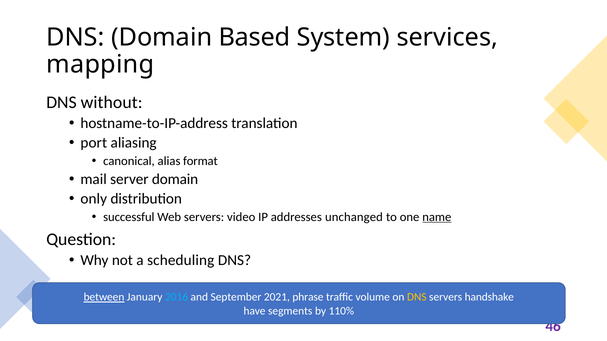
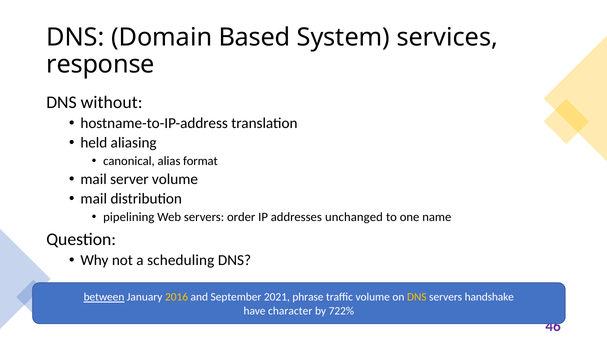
mapping: mapping -> response
port: port -> held
server domain: domain -> volume
only at (94, 199): only -> mail
successful: successful -> pipelining
video: video -> order
name underline: present -> none
2016 colour: light blue -> yellow
segments: segments -> character
110%: 110% -> 722%
